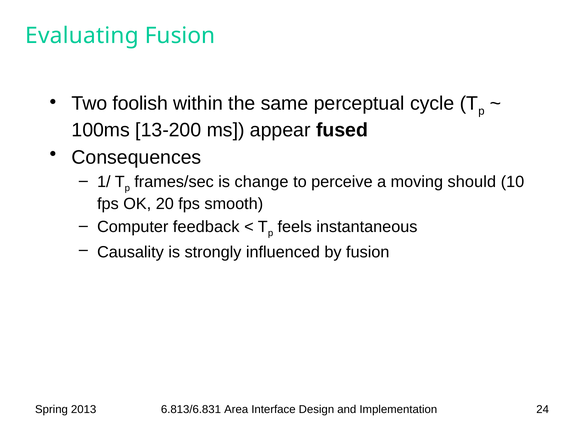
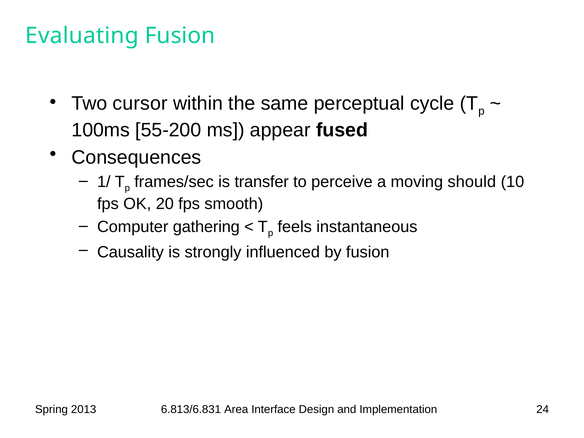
foolish: foolish -> cursor
13-200: 13-200 -> 55-200
change: change -> transfer
feedback: feedback -> gathering
